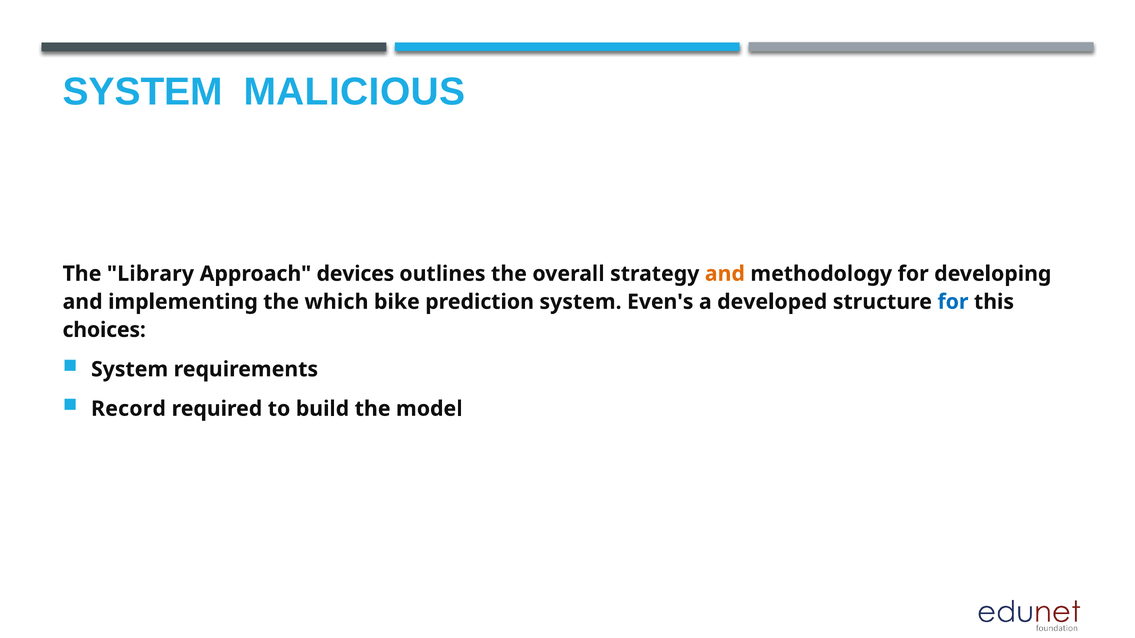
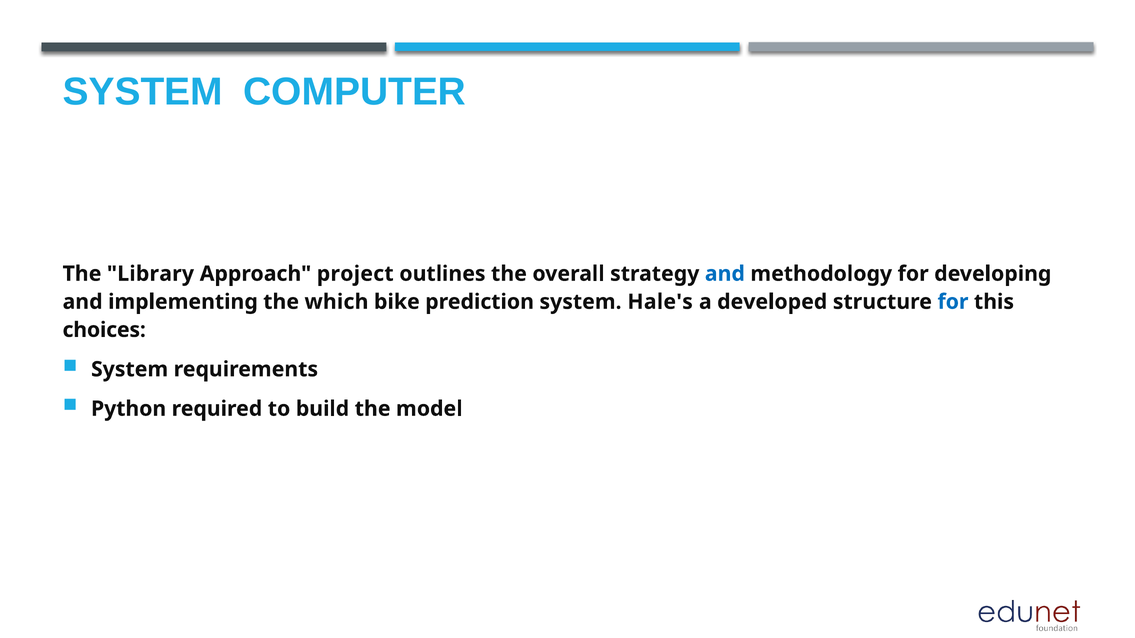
MALICIOUS: MALICIOUS -> COMPUTER
devices: devices -> project
and at (725, 274) colour: orange -> blue
Even's: Even's -> Hale's
Record: Record -> Python
